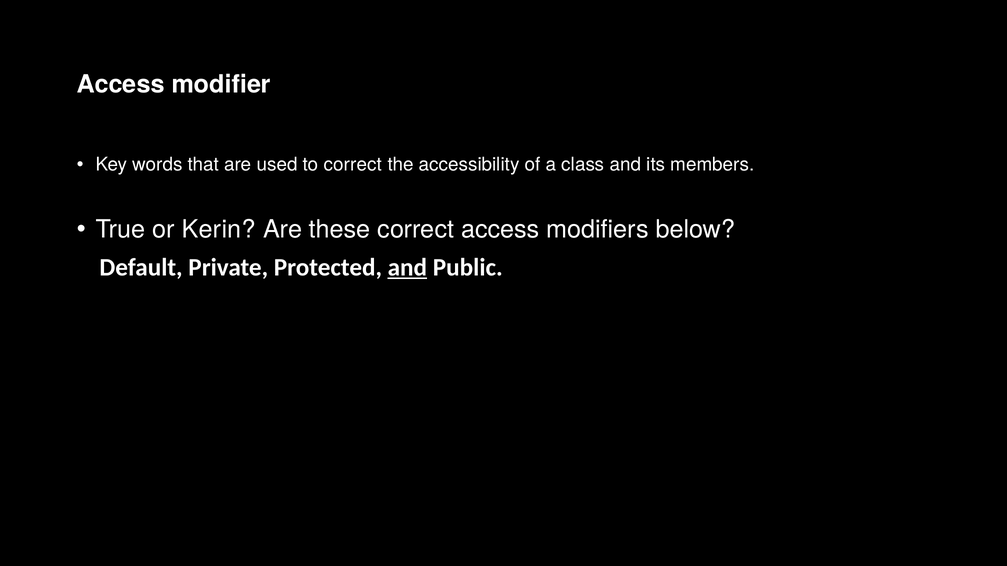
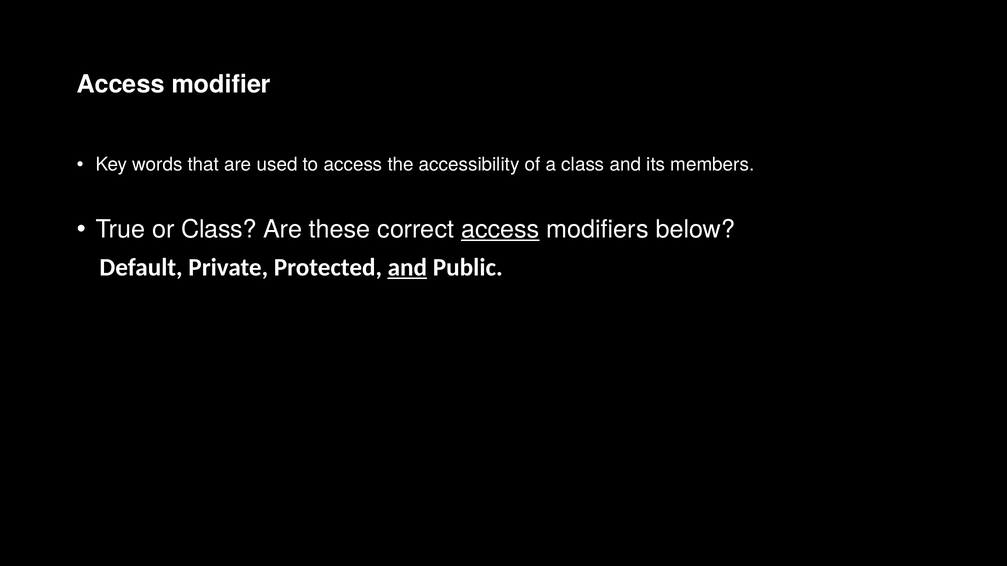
to correct: correct -> access
or Kerin: Kerin -> Class
access at (500, 230) underline: none -> present
